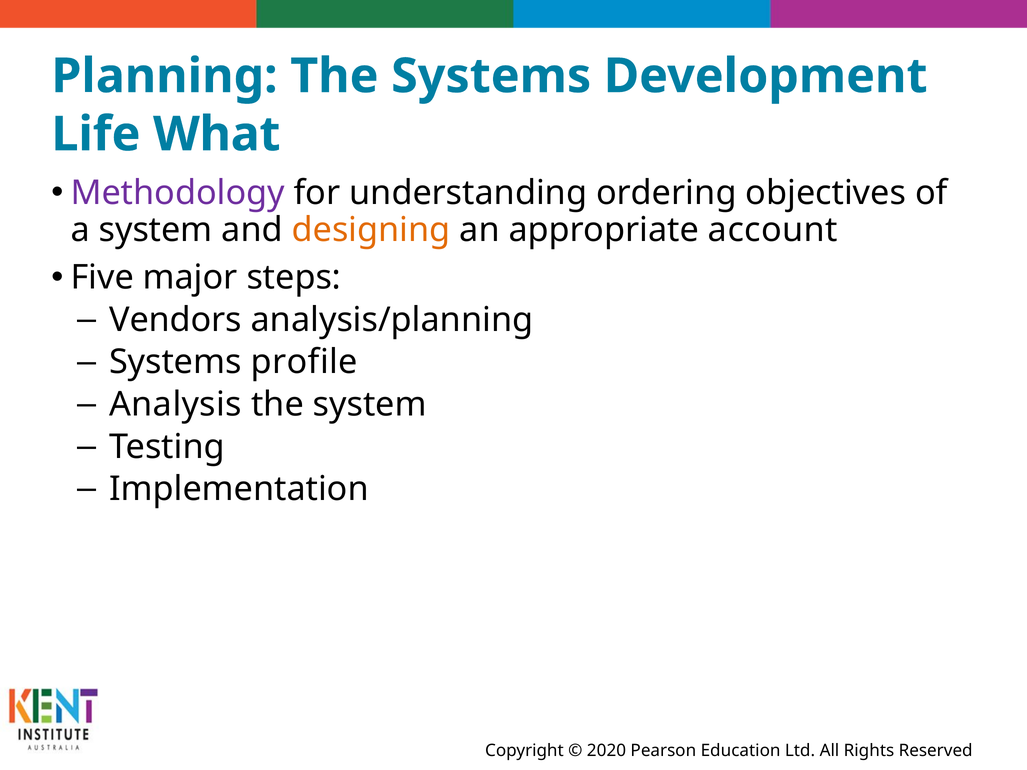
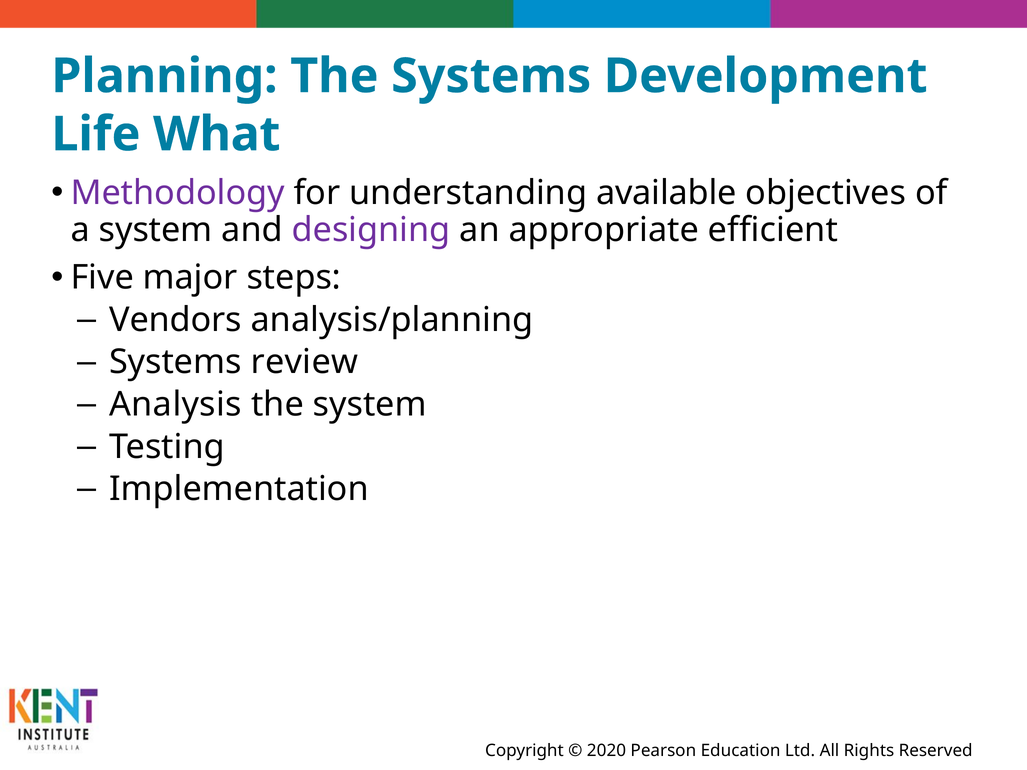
ordering: ordering -> available
designing colour: orange -> purple
account: account -> efficient
profile: profile -> review
